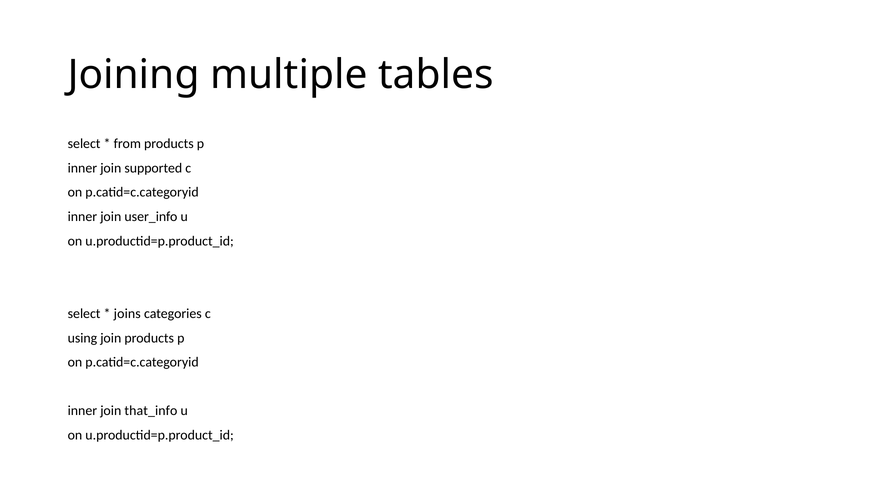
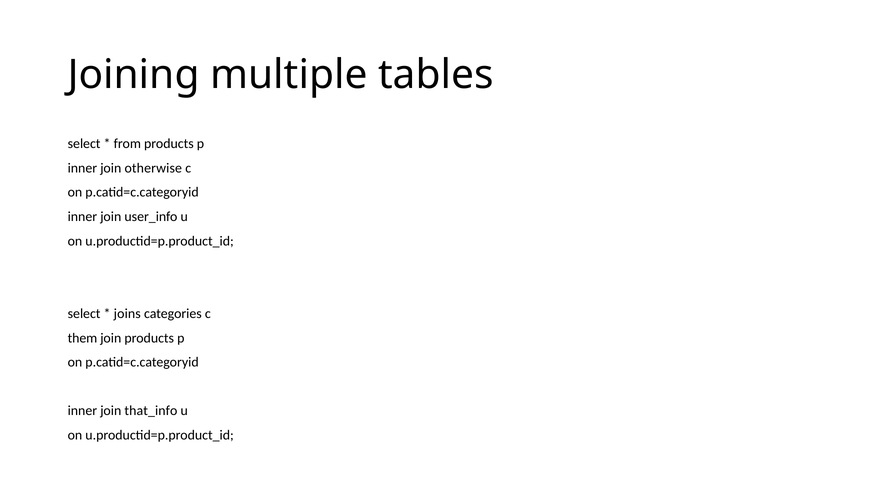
supported: supported -> otherwise
using: using -> them
